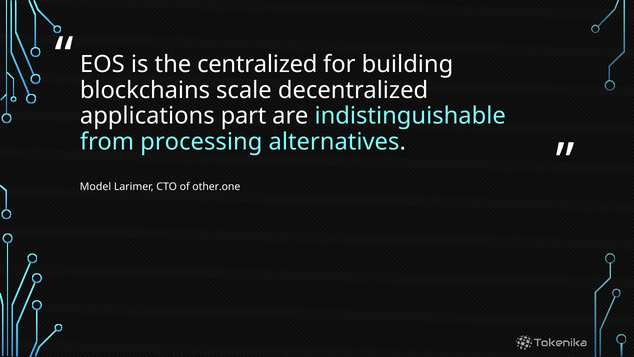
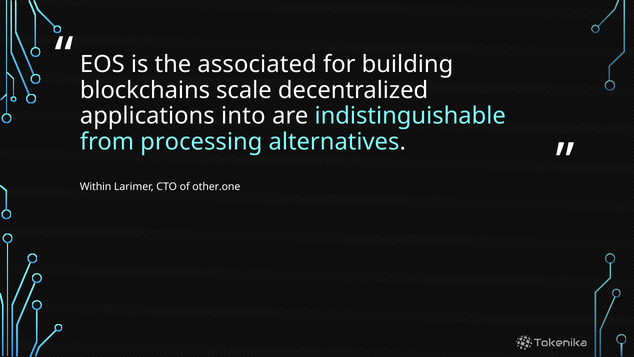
centralized: centralized -> associated
part: part -> into
Model: Model -> Within
